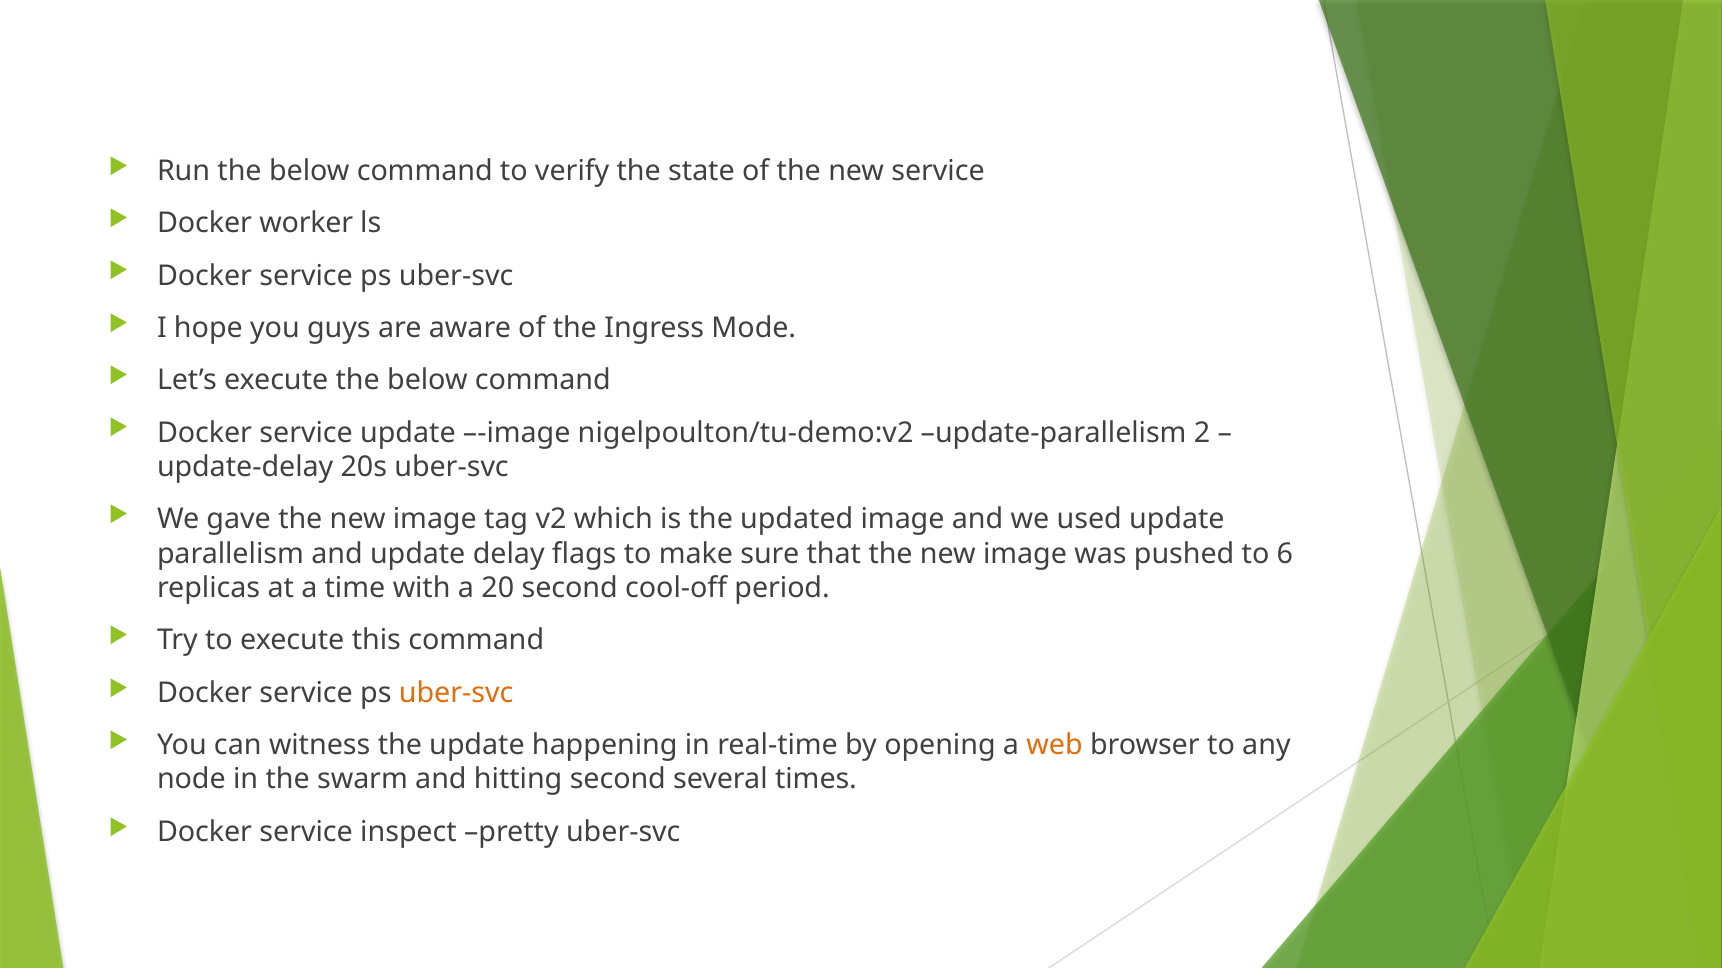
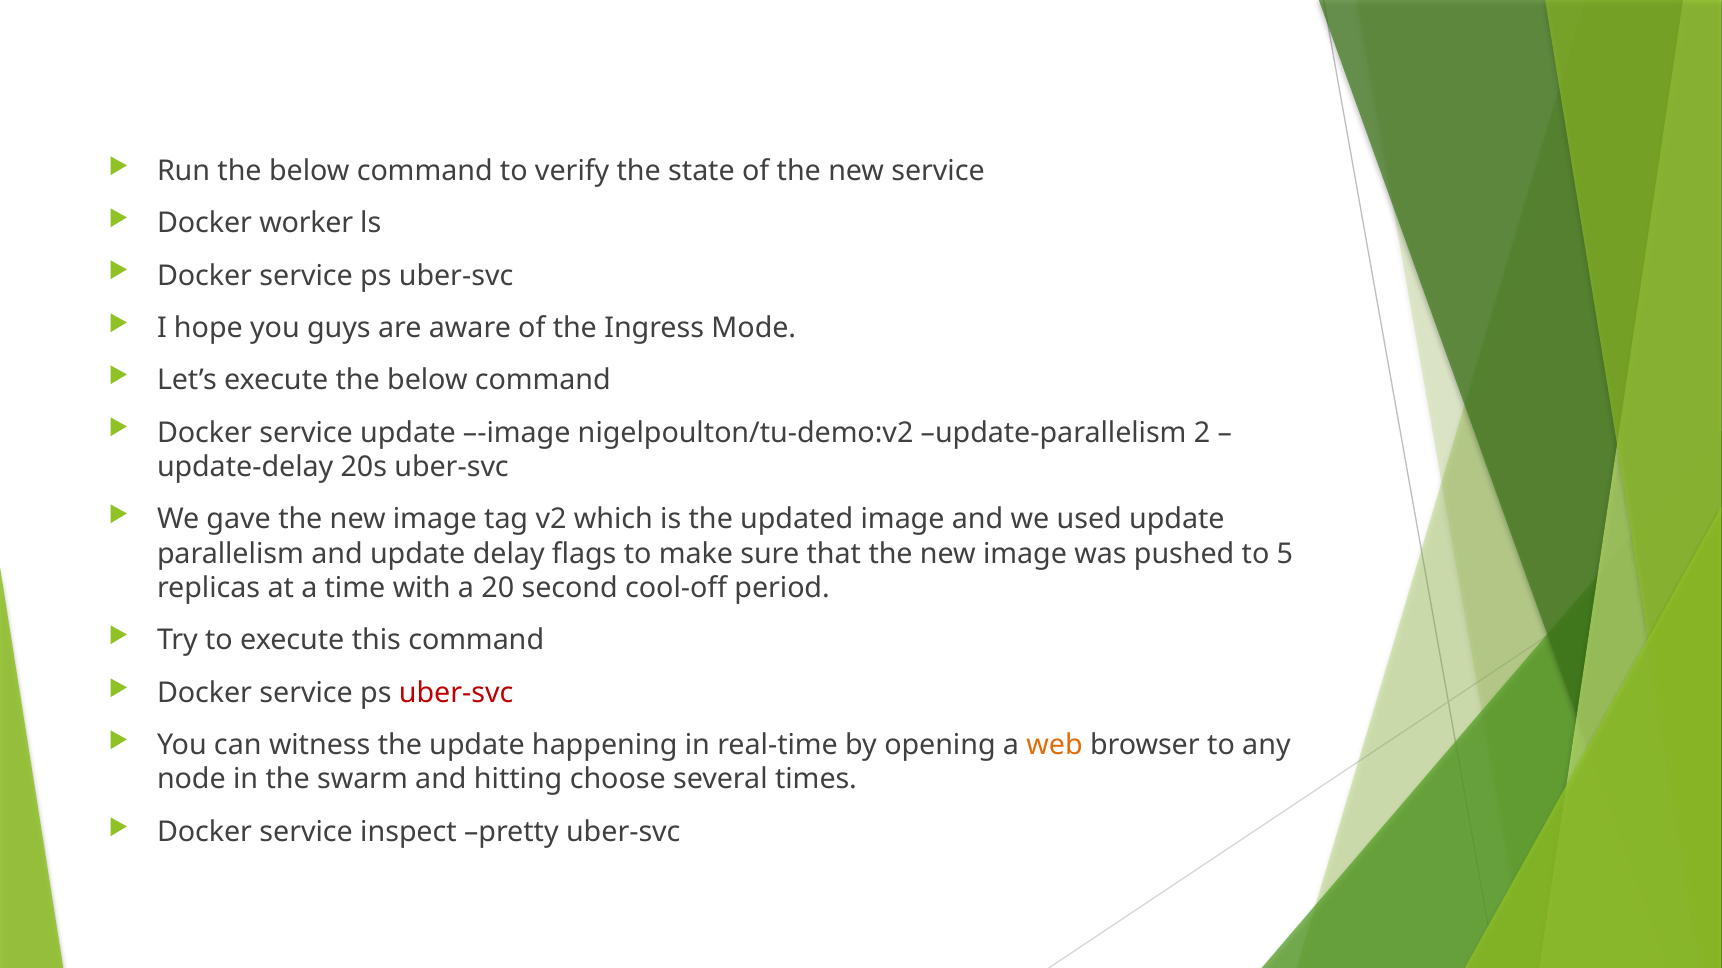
6: 6 -> 5
uber-svc at (456, 693) colour: orange -> red
hitting second: second -> choose
